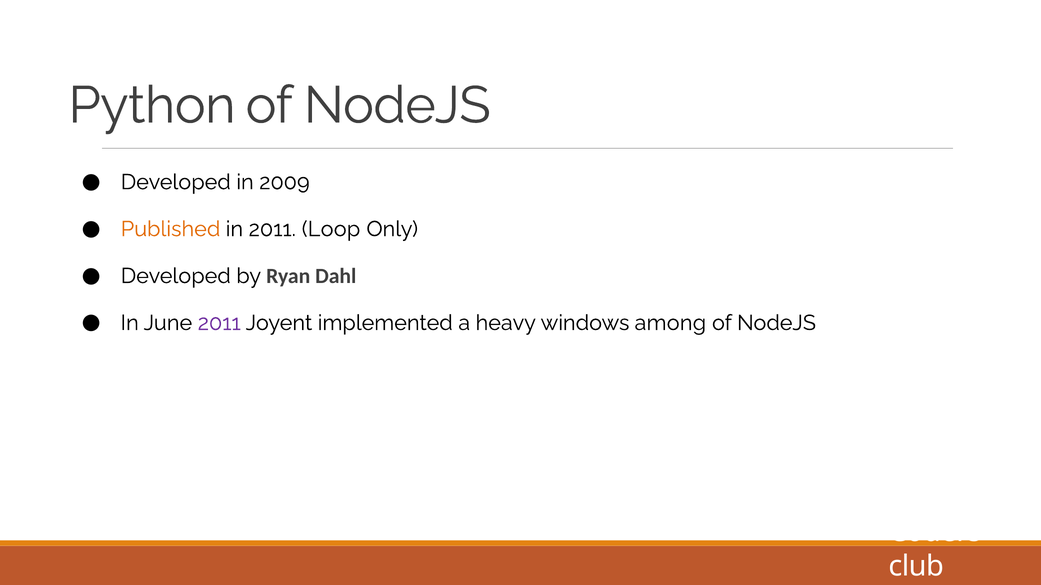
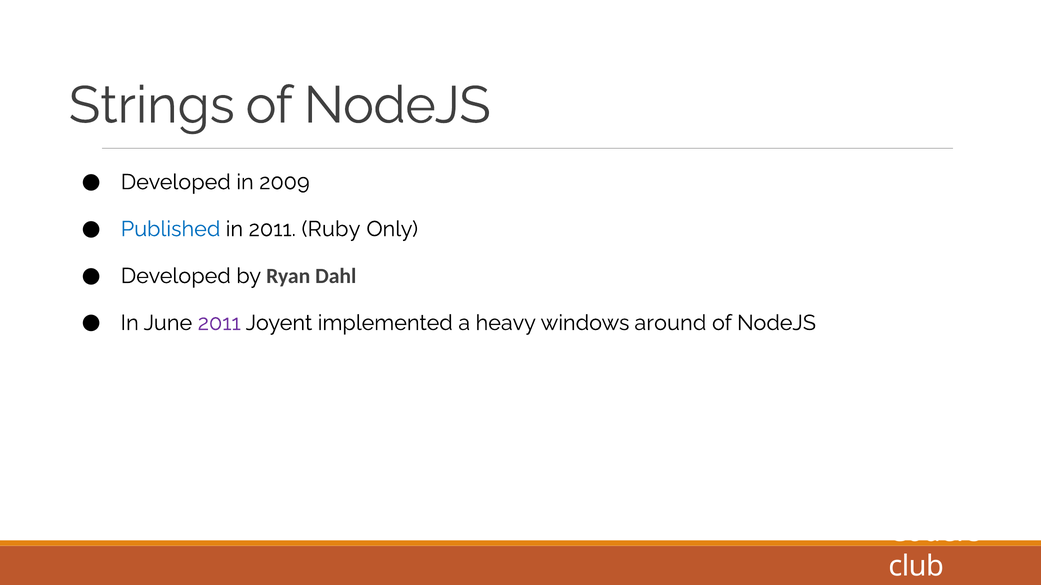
Python: Python -> Strings
Published colour: orange -> blue
Loop: Loop -> Ruby
among: among -> around
